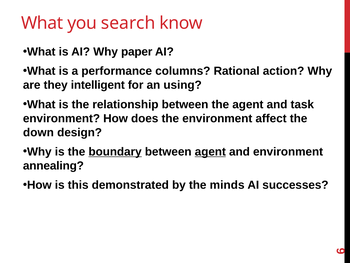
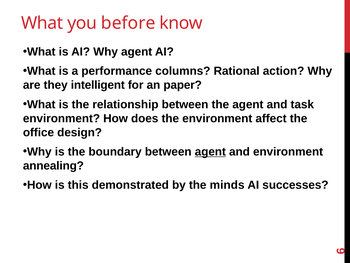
search: search -> before
Why paper: paper -> agent
using: using -> paper
down: down -> office
boundary underline: present -> none
